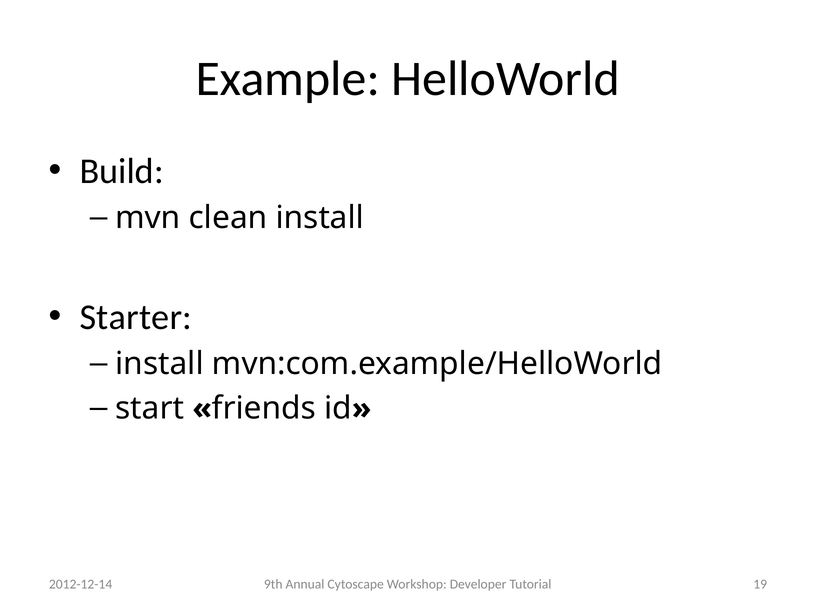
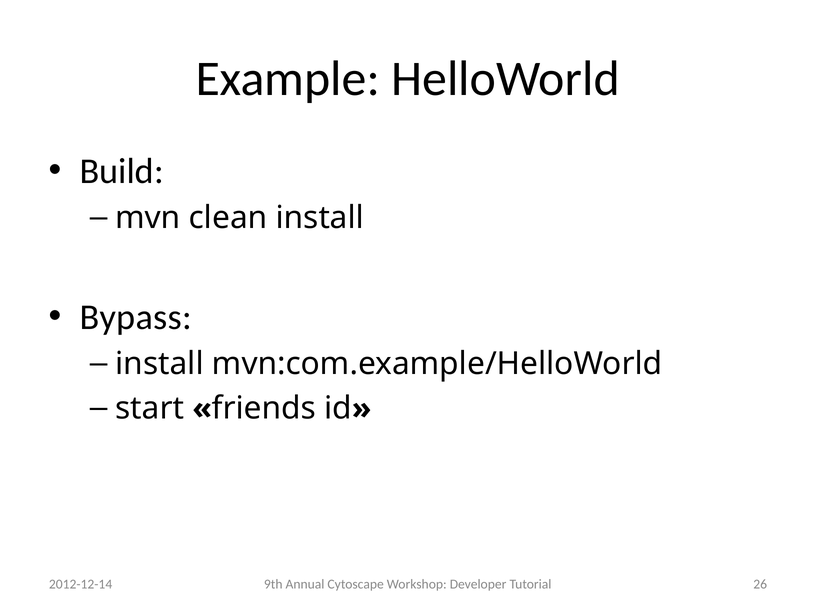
Starter: Starter -> Bypass
19: 19 -> 26
